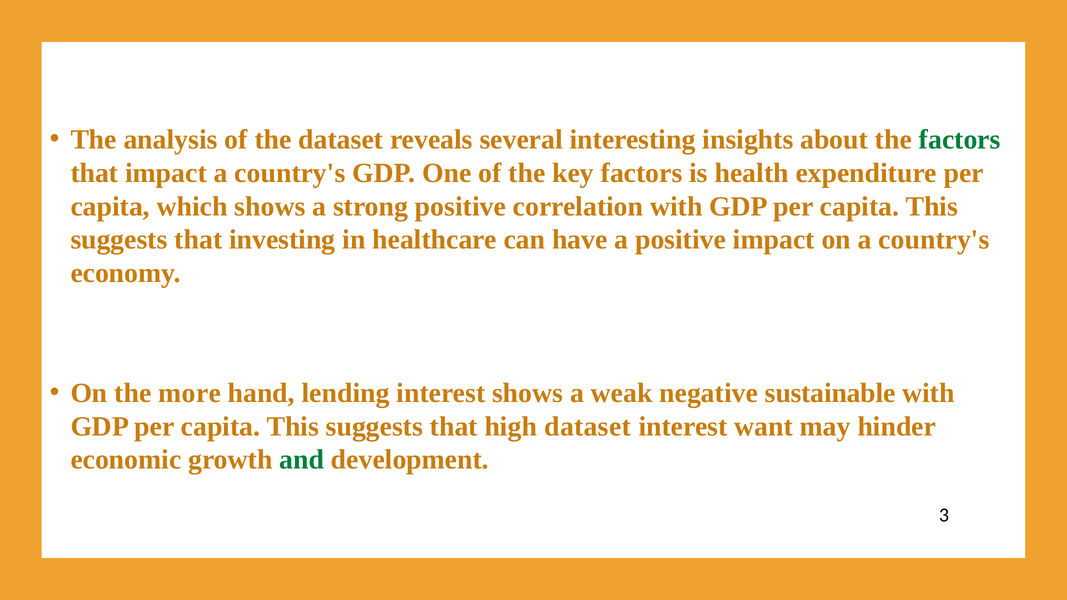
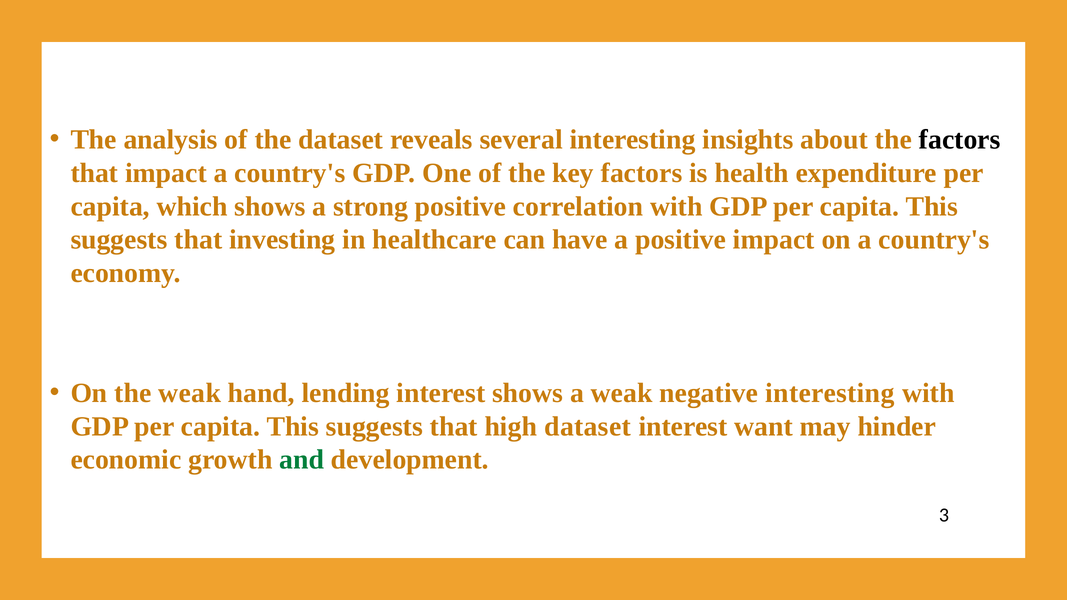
factors at (960, 140) colour: green -> black
the more: more -> weak
negative sustainable: sustainable -> interesting
